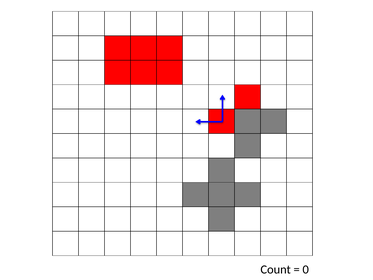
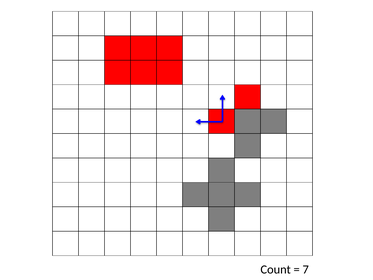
0: 0 -> 7
